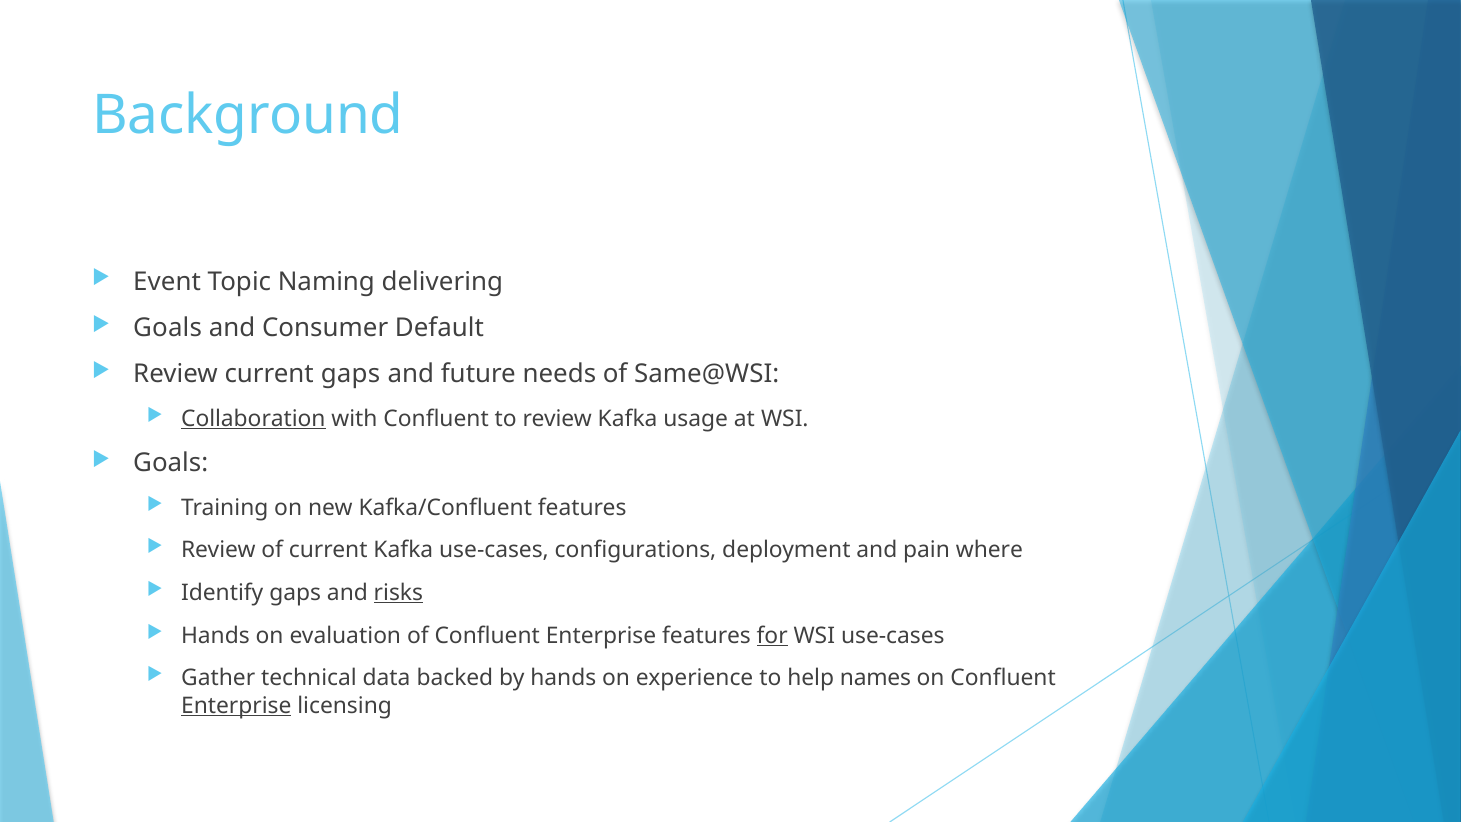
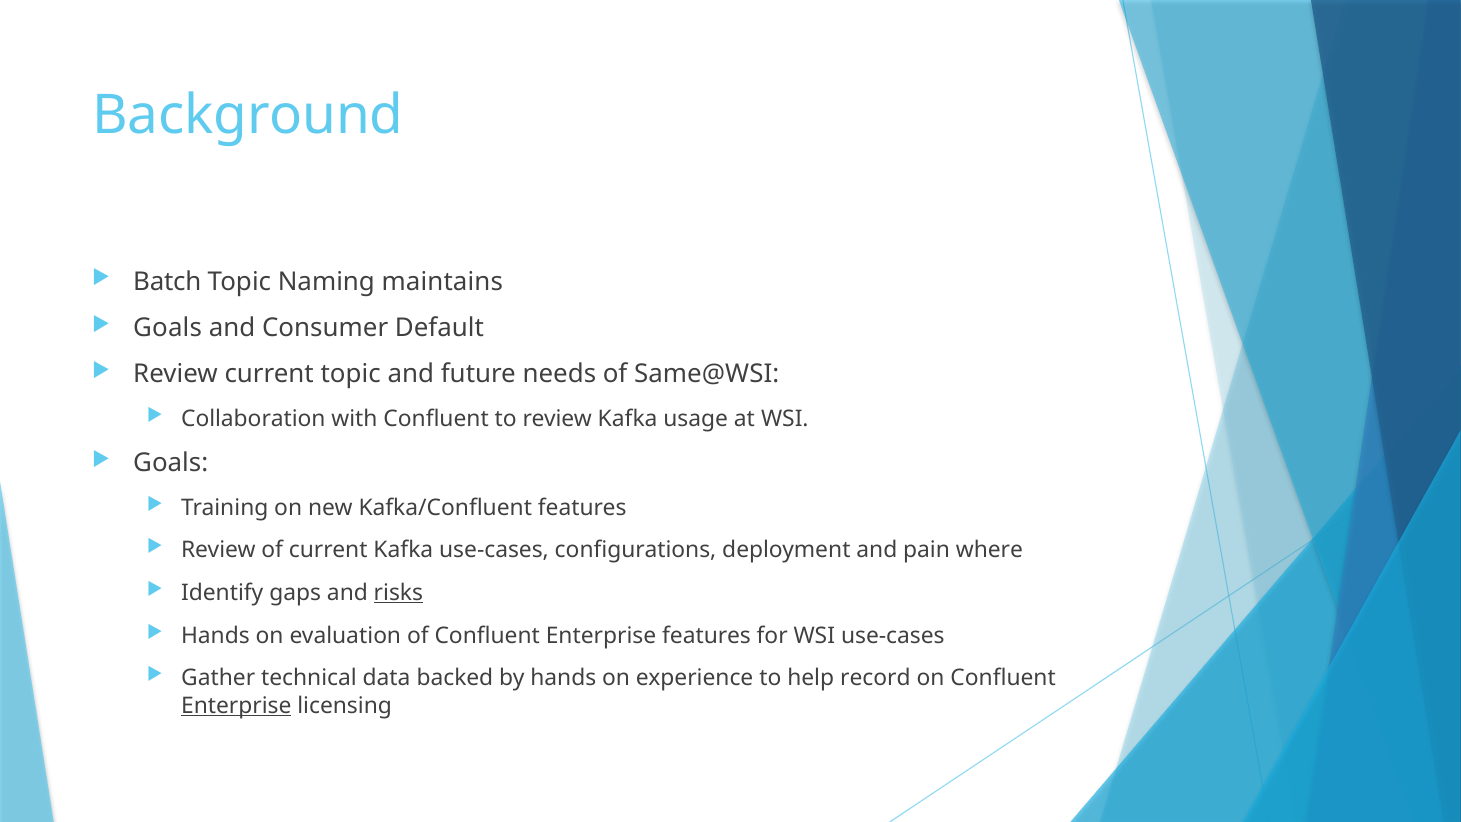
Event: Event -> Batch
delivering: delivering -> maintains
current gaps: gaps -> topic
Collaboration underline: present -> none
for underline: present -> none
names: names -> record
